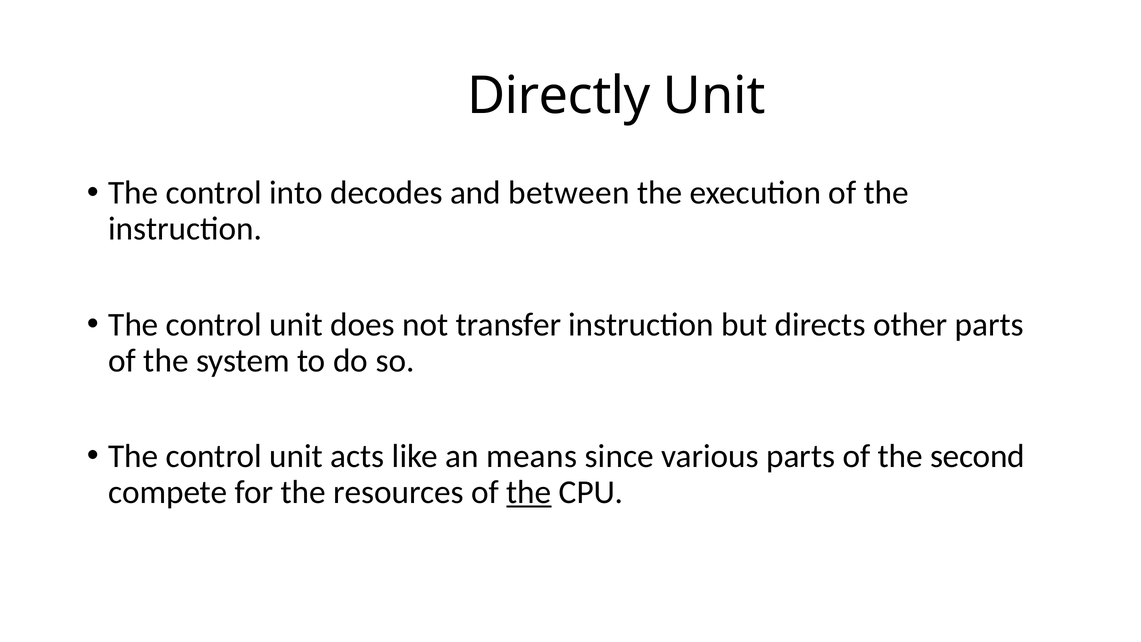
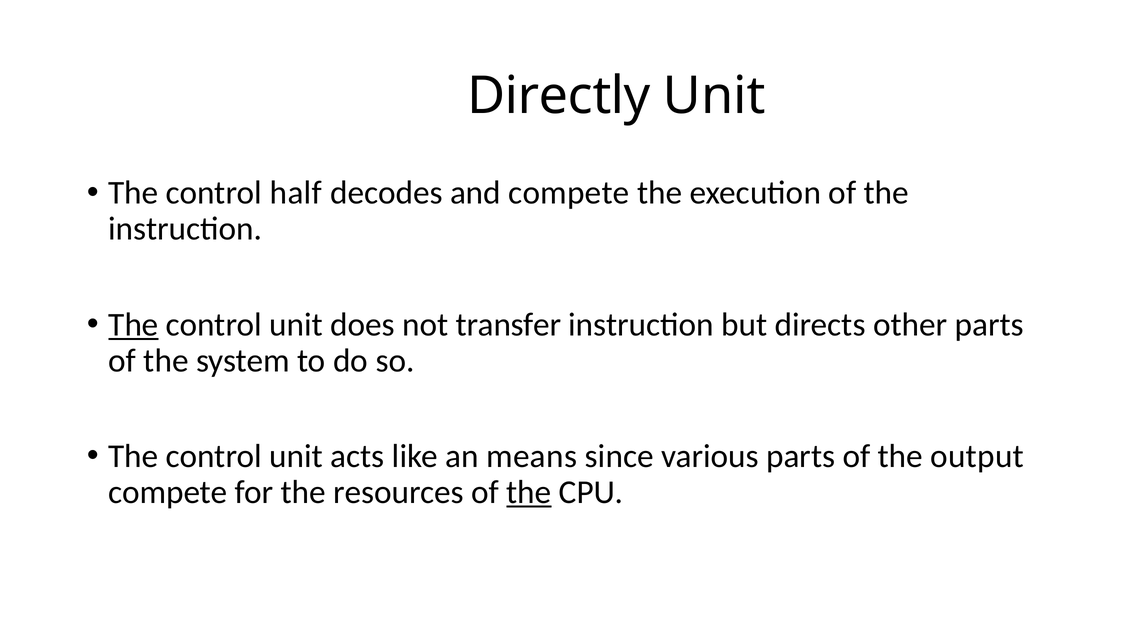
into: into -> half
and between: between -> compete
The at (133, 325) underline: none -> present
second: second -> output
